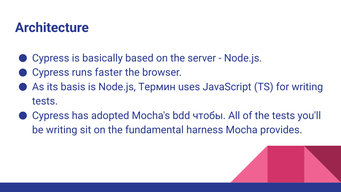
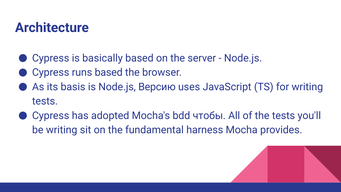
runs faster: faster -> based
Термин: Термин -> Версию
